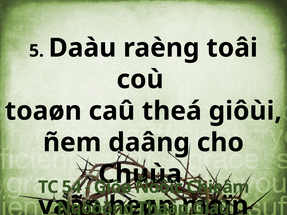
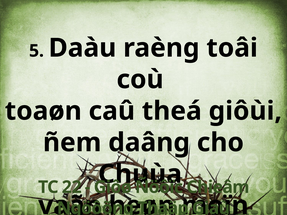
54: 54 -> 22
